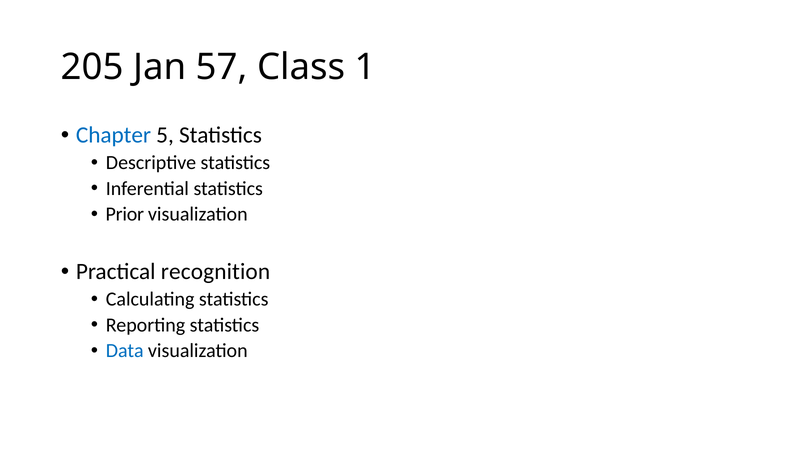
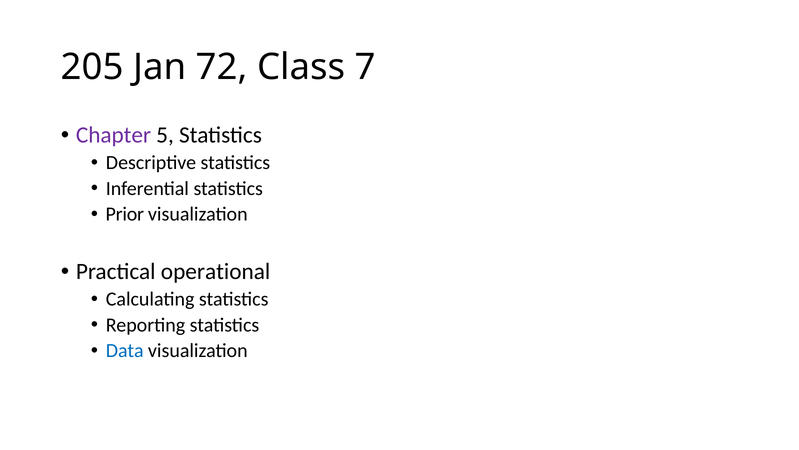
57: 57 -> 72
1: 1 -> 7
Chapter colour: blue -> purple
recognition: recognition -> operational
